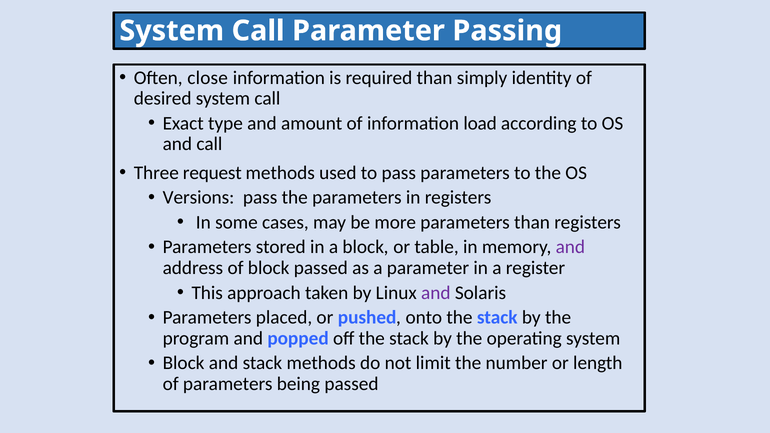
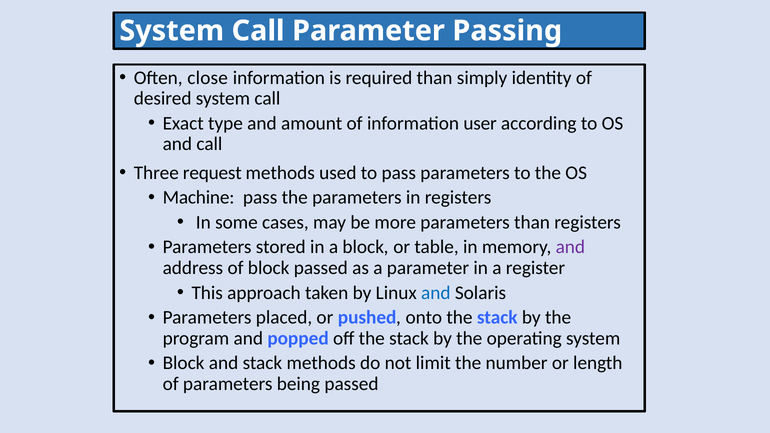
load: load -> user
Versions: Versions -> Machine
and at (436, 293) colour: purple -> blue
